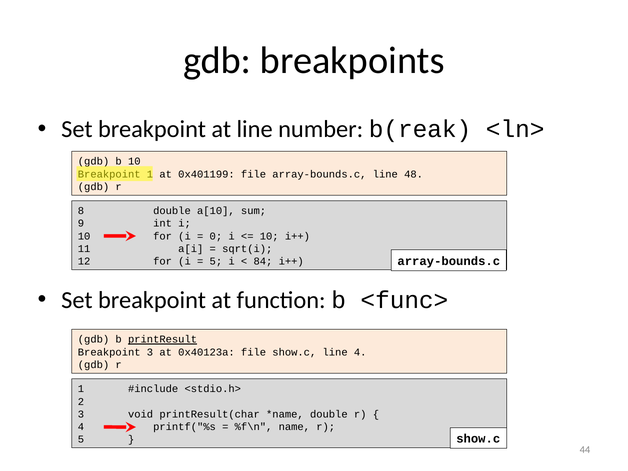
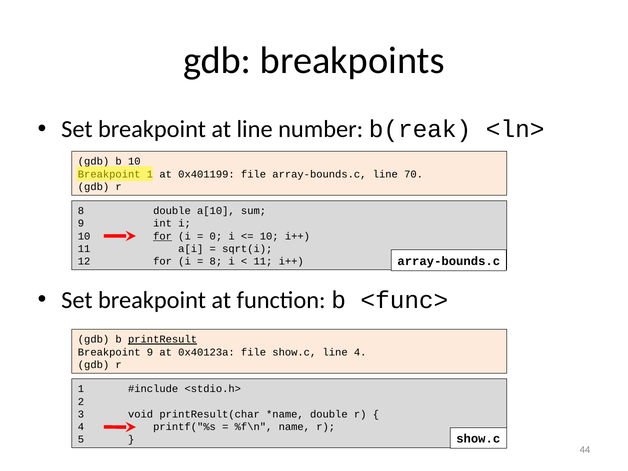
48: 48 -> 70
for at (163, 236) underline: none -> present
5 at (216, 261): 5 -> 8
84 at (263, 261): 84 -> 11
Breakpoint 3: 3 -> 9
